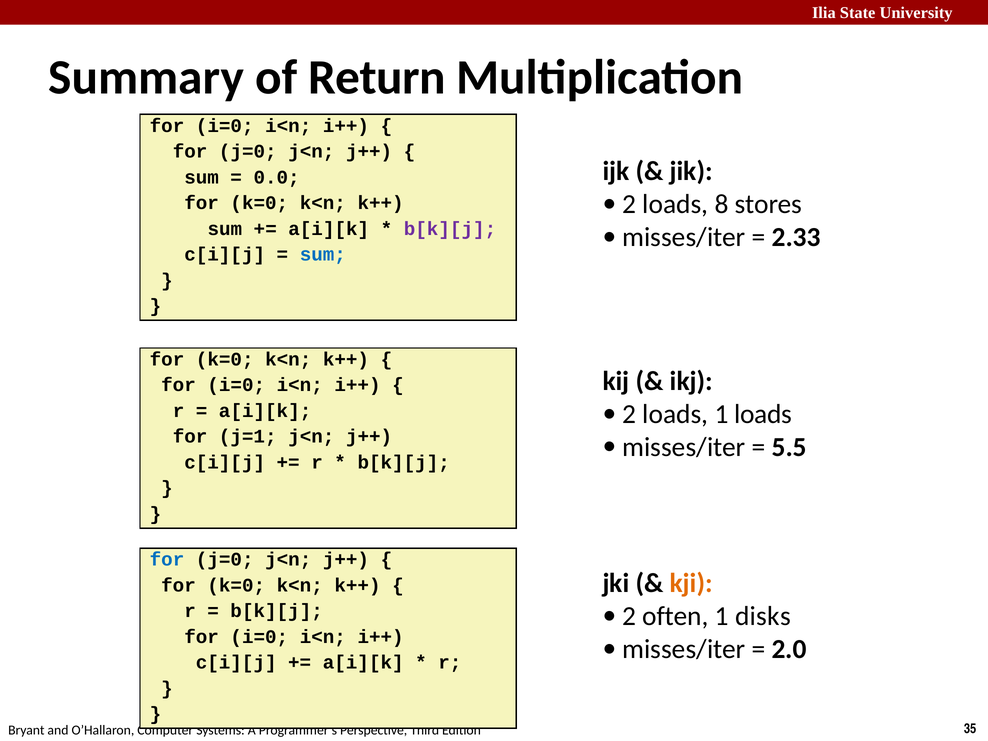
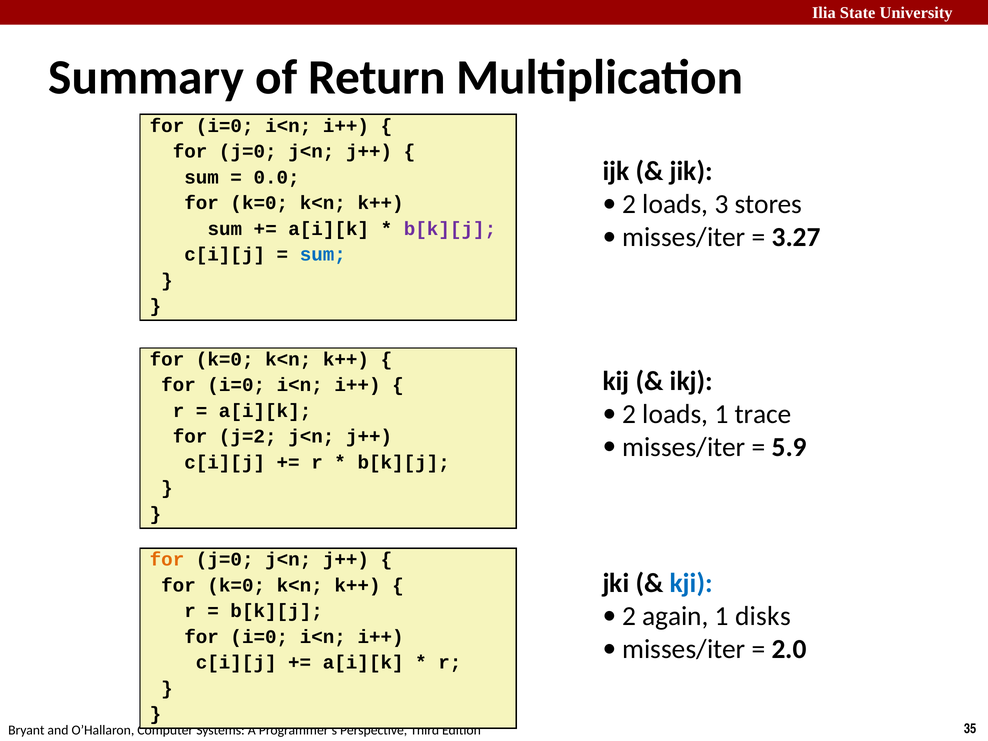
8: 8 -> 3
2.33: 2.33 -> 3.27
1 loads: loads -> trace
j=1: j=1 -> j=2
5.5: 5.5 -> 5.9
for at (167, 560) colour: blue -> orange
kji colour: orange -> blue
often: often -> again
